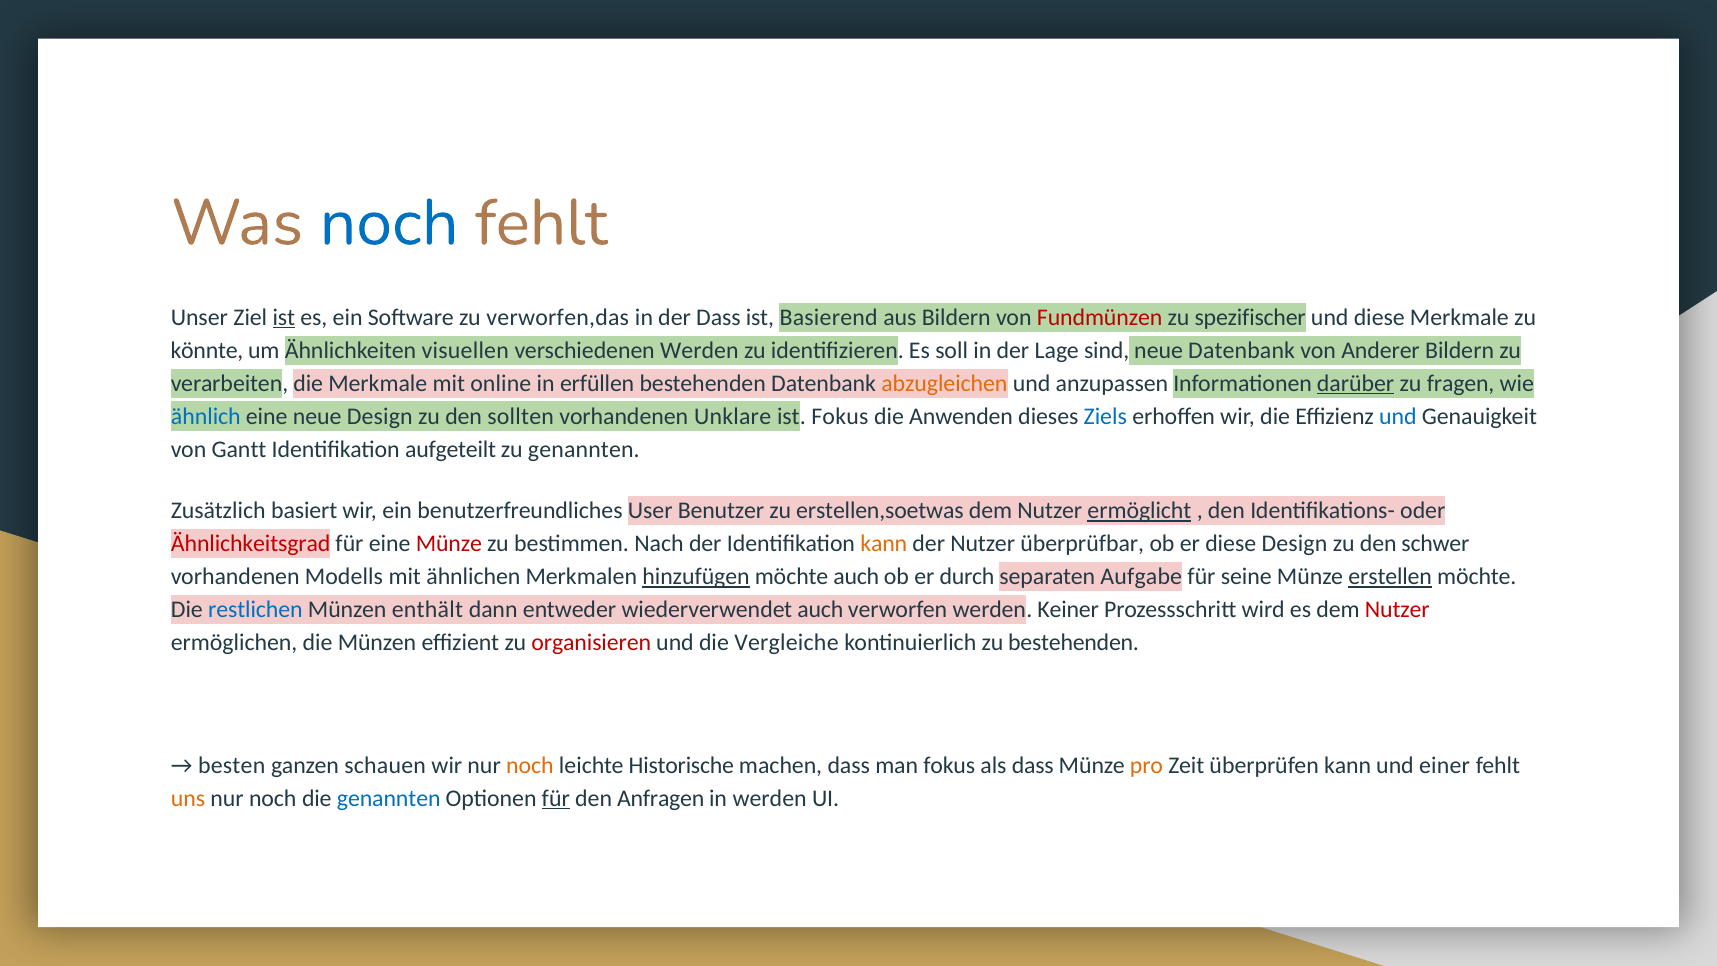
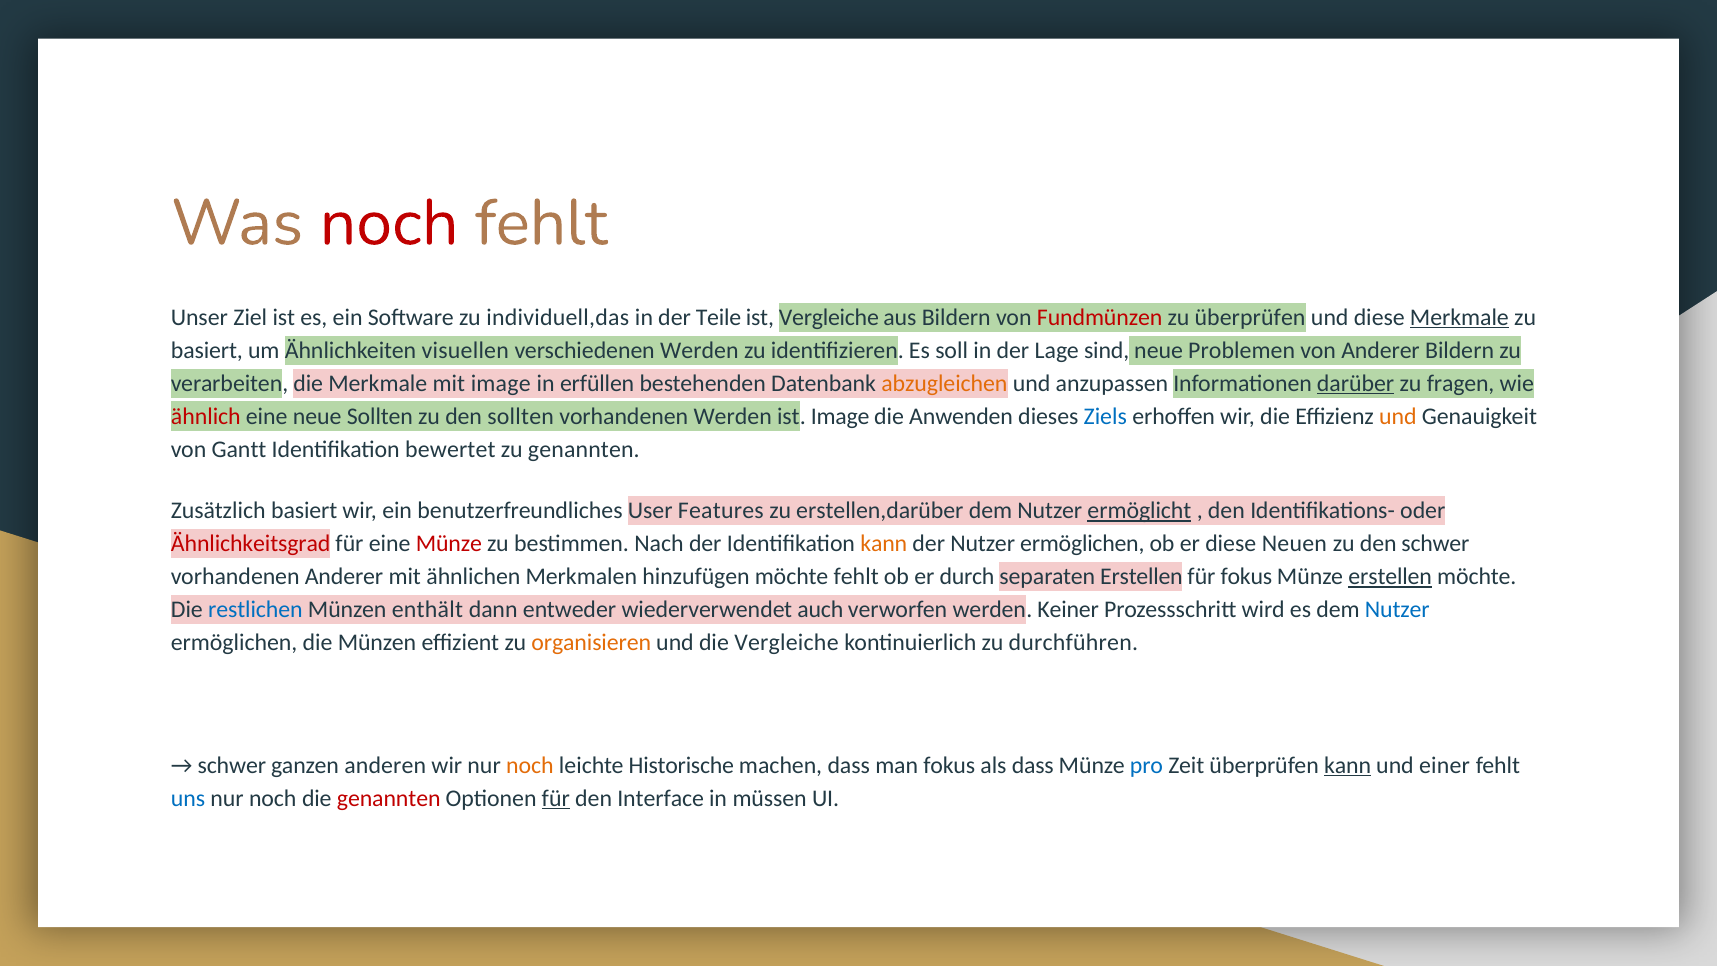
noch at (389, 223) colour: blue -> red
ist at (284, 317) underline: present -> none
verworfen,das: verworfen,das -> individuell,das
der Dass: Dass -> Teile
ist Basierend: Basierend -> Vergleiche
zu spezifischer: spezifischer -> überprüfen
Merkmale at (1459, 317) underline: none -> present
könnte at (207, 350): könnte -> basiert
neue Datenbank: Datenbank -> Problemen
mit online: online -> image
ähnlich colour: blue -> red
neue Design: Design -> Sollten
vorhandenen Unklare: Unklare -> Werden
ist Fokus: Fokus -> Image
und at (1398, 416) colour: blue -> orange
aufgeteilt: aufgeteilt -> bewertet
Benutzer: Benutzer -> Features
erstellen,soetwas: erstellen,soetwas -> erstellen,darüber
der Nutzer überprüfbar: überprüfbar -> ermöglichen
diese Design: Design -> Neuen
vorhandenen Modells: Modells -> Anderer
hinzufügen underline: present -> none
möchte auch: auch -> fehlt
separaten Aufgabe: Aufgabe -> Erstellen
für seine: seine -> fokus
Nutzer at (1397, 609) colour: red -> blue
organisieren colour: red -> orange
zu bestehenden: bestehenden -> durchführen
besten at (232, 765): besten -> schwer
schauen: schauen -> anderen
pro colour: orange -> blue
kann at (1348, 765) underline: none -> present
uns colour: orange -> blue
genannten at (389, 798) colour: blue -> red
Anfragen: Anfragen -> Interface
in werden: werden -> müssen
